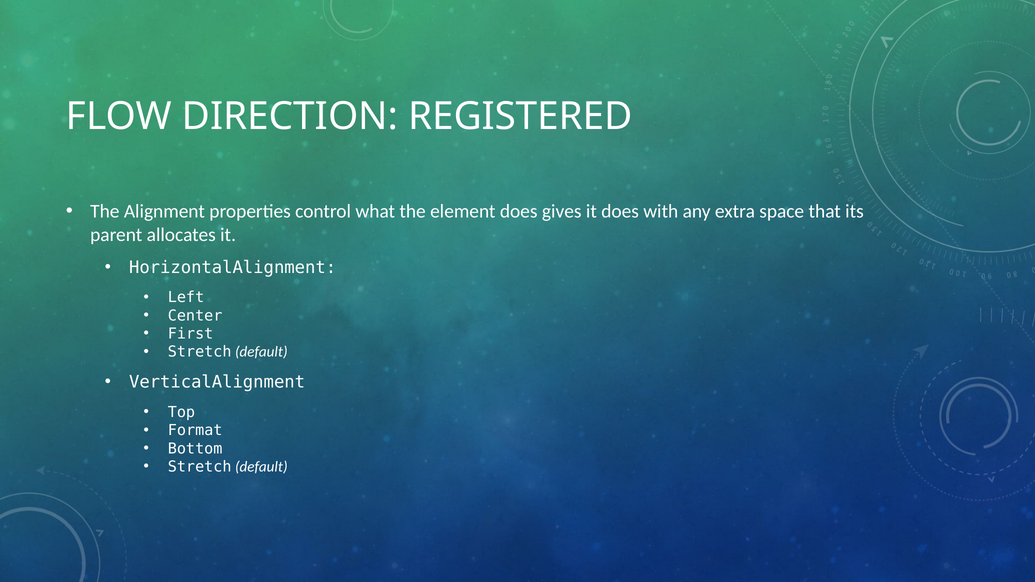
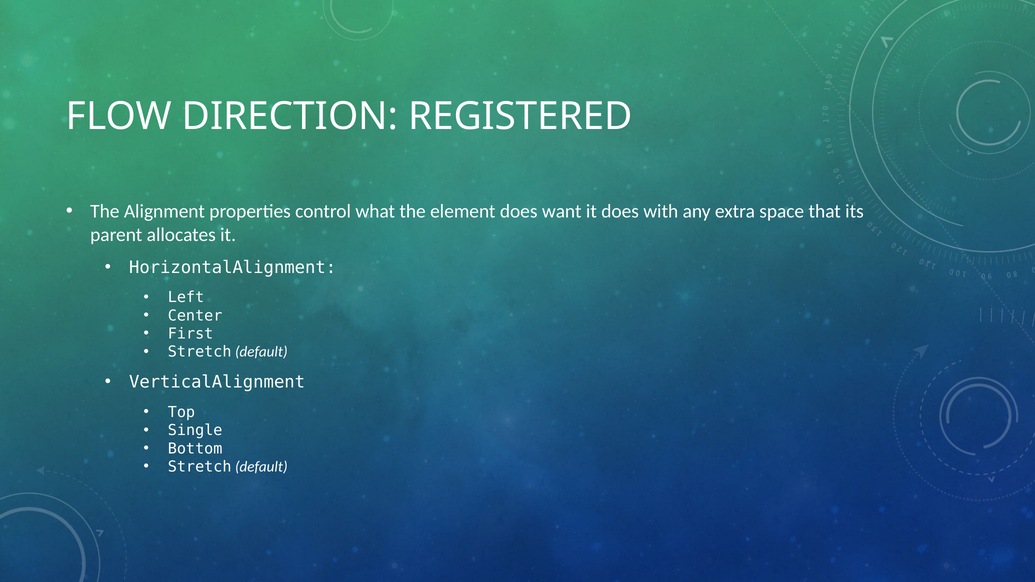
gives: gives -> want
Format: Format -> Single
